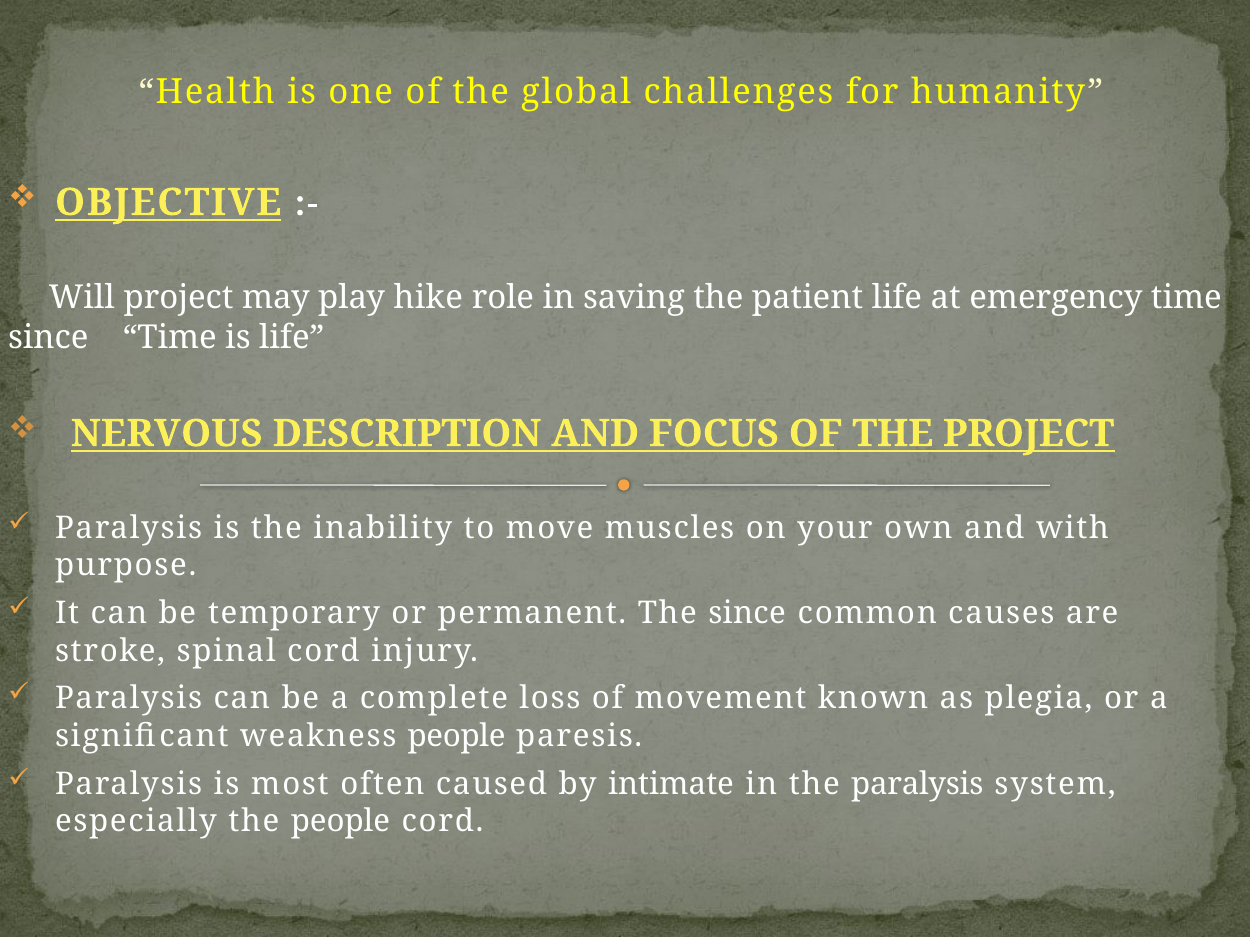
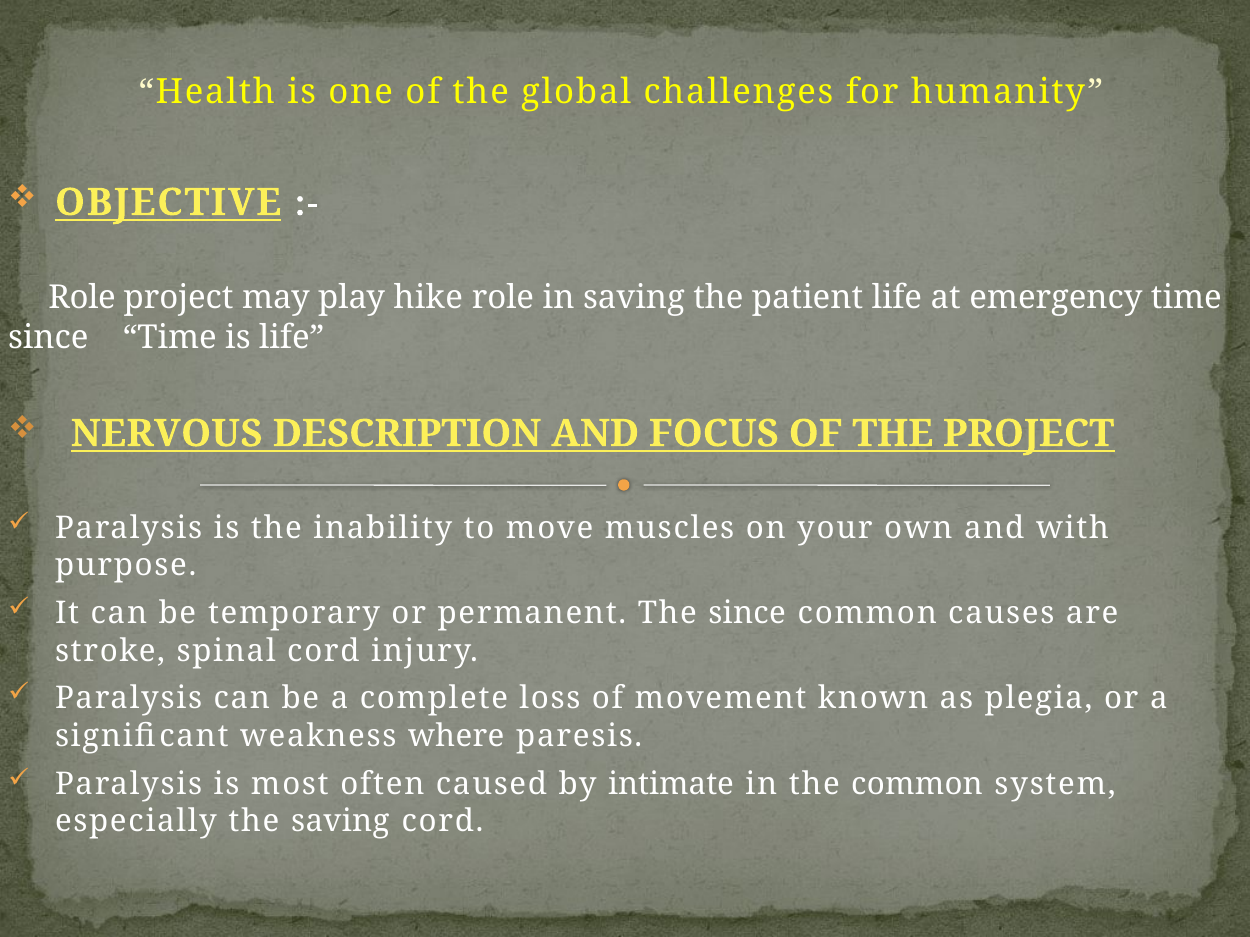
Will at (82, 298): Will -> Role
weakness people: people -> where
the paralysis: paralysis -> common
the people: people -> saving
